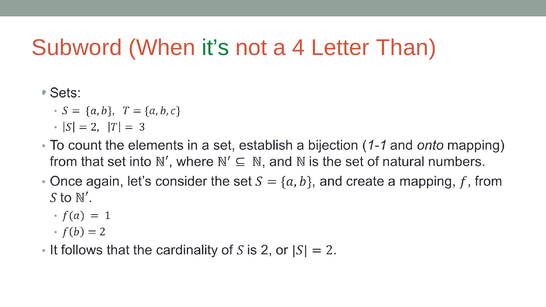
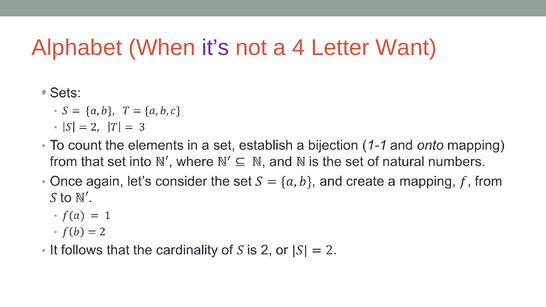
Subword: Subword -> Alphabet
it’s colour: green -> purple
Than: Than -> Want
